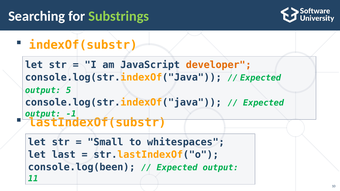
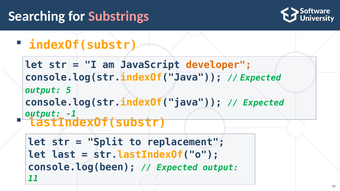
Substrings colour: light green -> pink
Small: Small -> Split
whitespaces: whitespaces -> replacement
